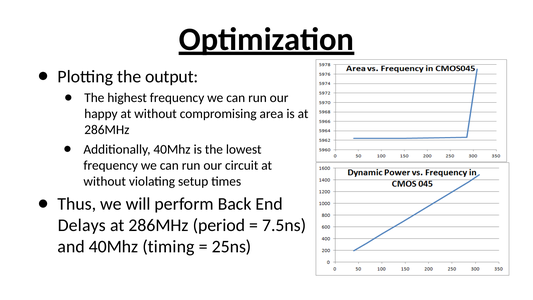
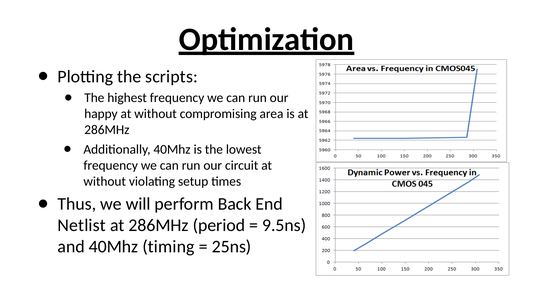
output: output -> scripts
Delays: Delays -> Netlist
7.5ns: 7.5ns -> 9.5ns
